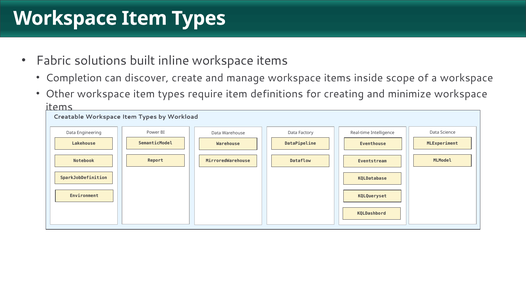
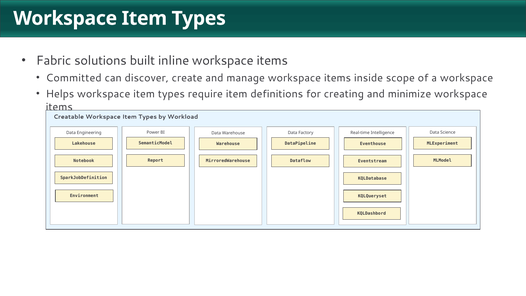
Completion: Completion -> Committed
Other: Other -> Helps
